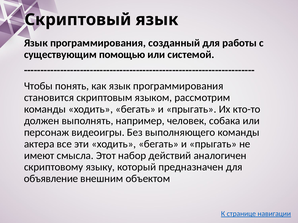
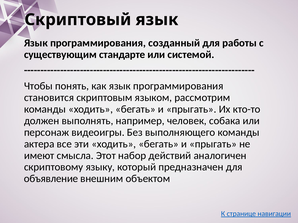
помощью: помощью -> стандарте
